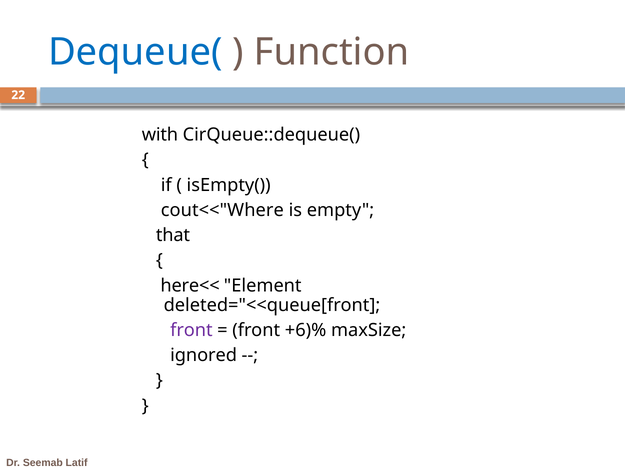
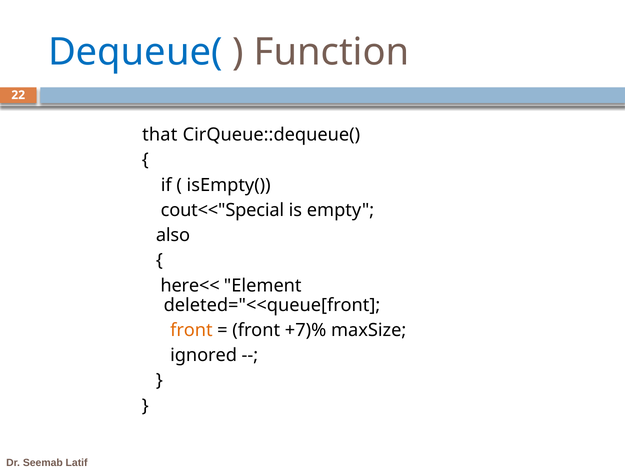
with: with -> that
cout<<"Where: cout<<"Where -> cout<<"Special
that: that -> also
front at (191, 331) colour: purple -> orange
+6)%: +6)% -> +7)%
